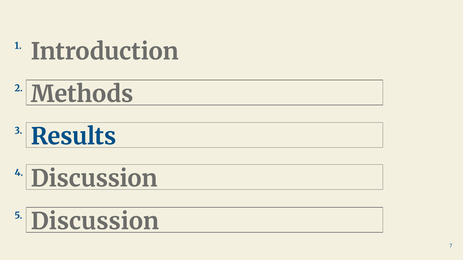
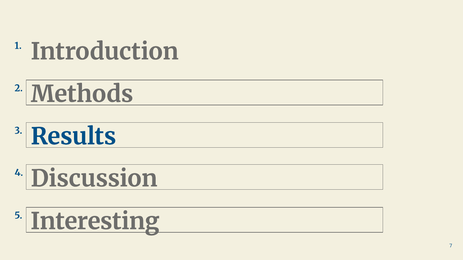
Discussion at (95, 222): Discussion -> Interesting
